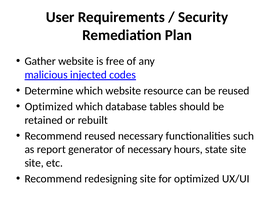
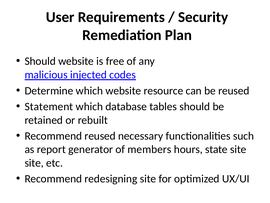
Gather at (40, 61): Gather -> Should
Optimized at (49, 106): Optimized -> Statement
of necessary: necessary -> members
